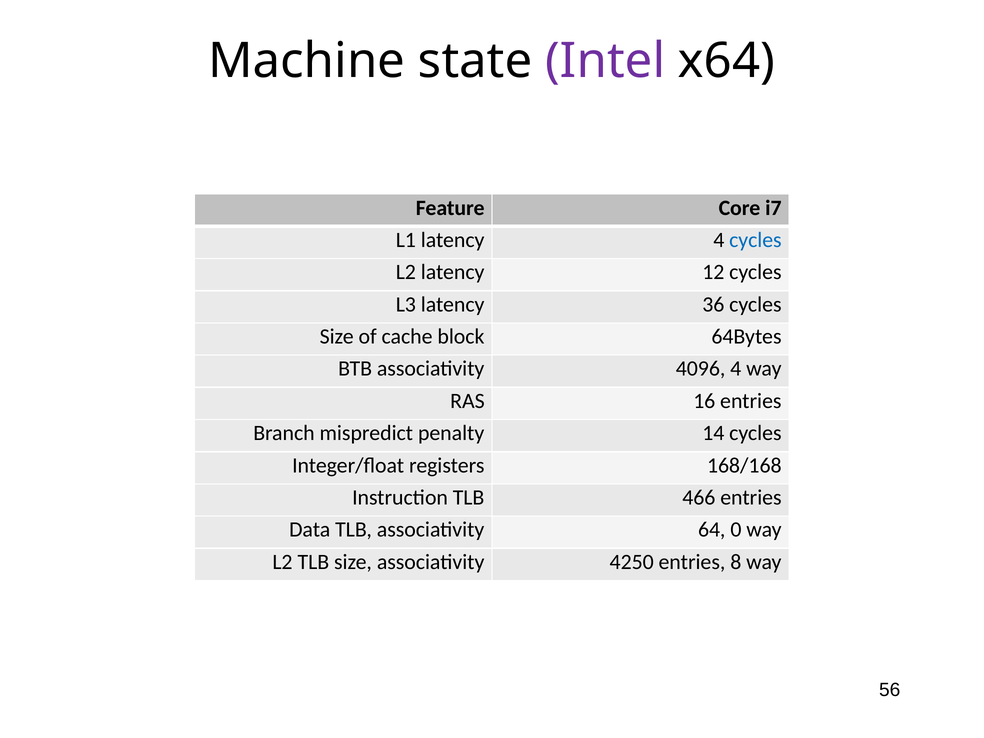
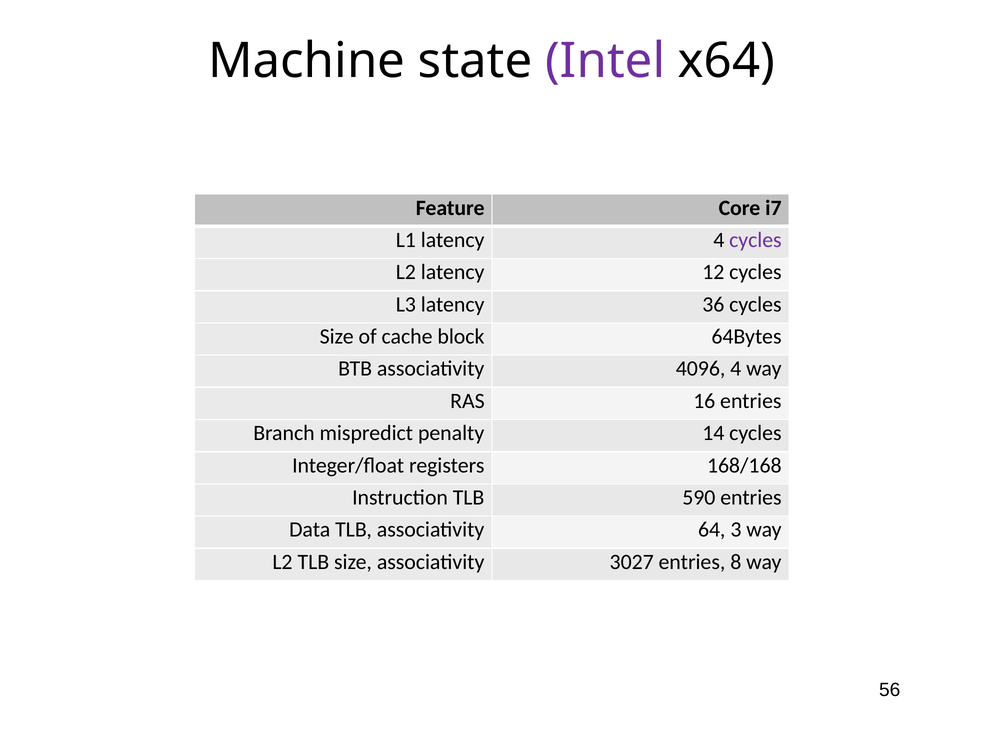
cycles at (755, 240) colour: blue -> purple
466: 466 -> 590
0: 0 -> 3
4250: 4250 -> 3027
